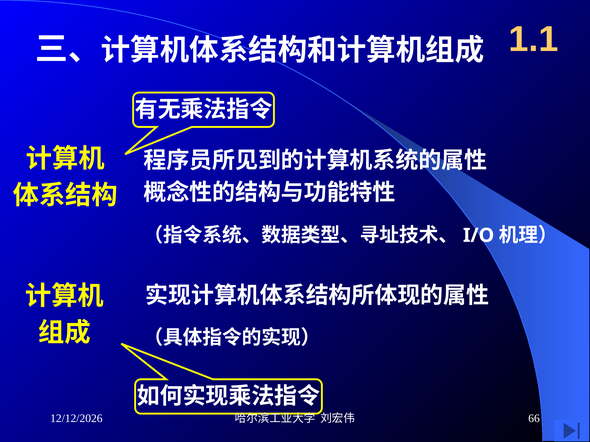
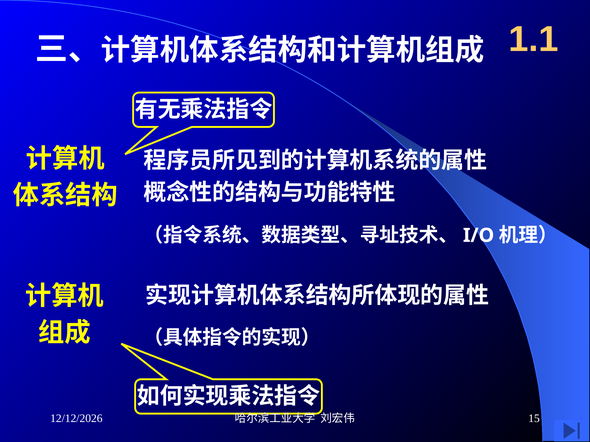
66: 66 -> 15
